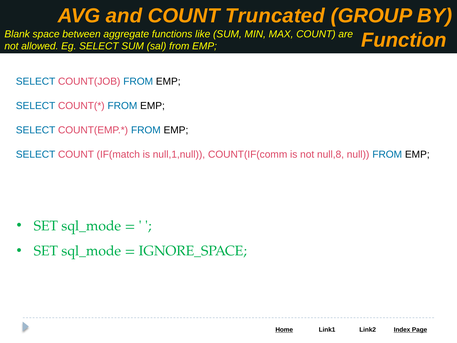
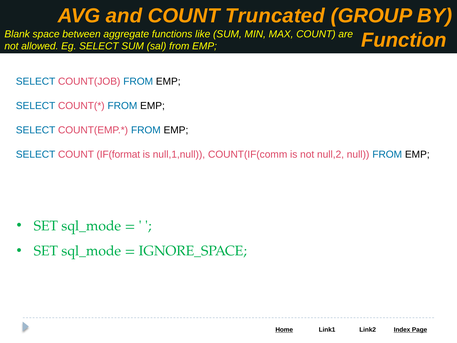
IF(match: IF(match -> IF(format
null,8: null,8 -> null,2
